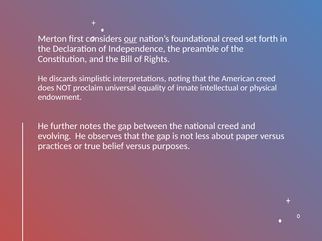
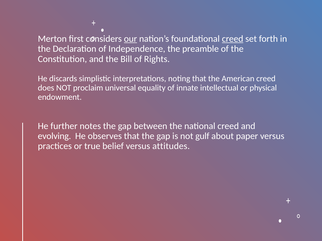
creed at (233, 39) underline: none -> present
less: less -> gulf
purposes: purposes -> attitudes
